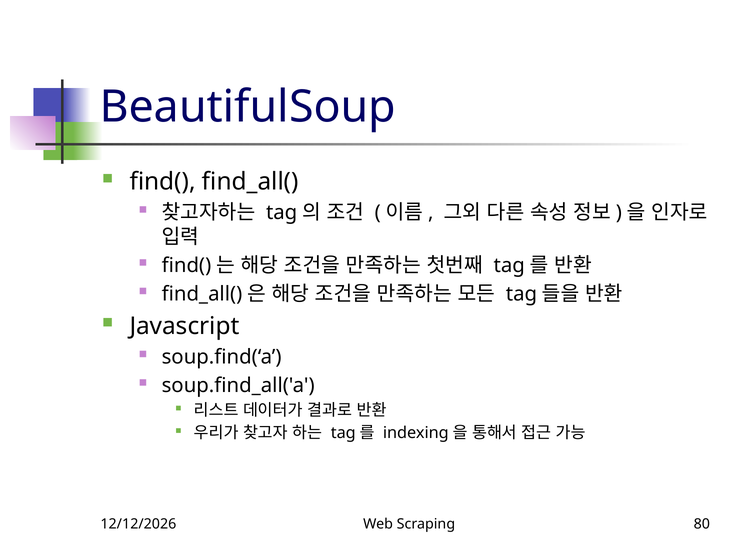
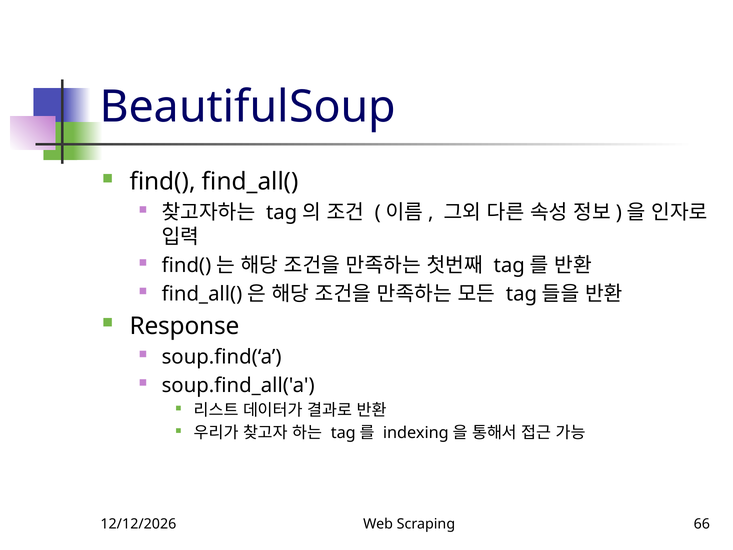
Javascript: Javascript -> Response
80: 80 -> 66
